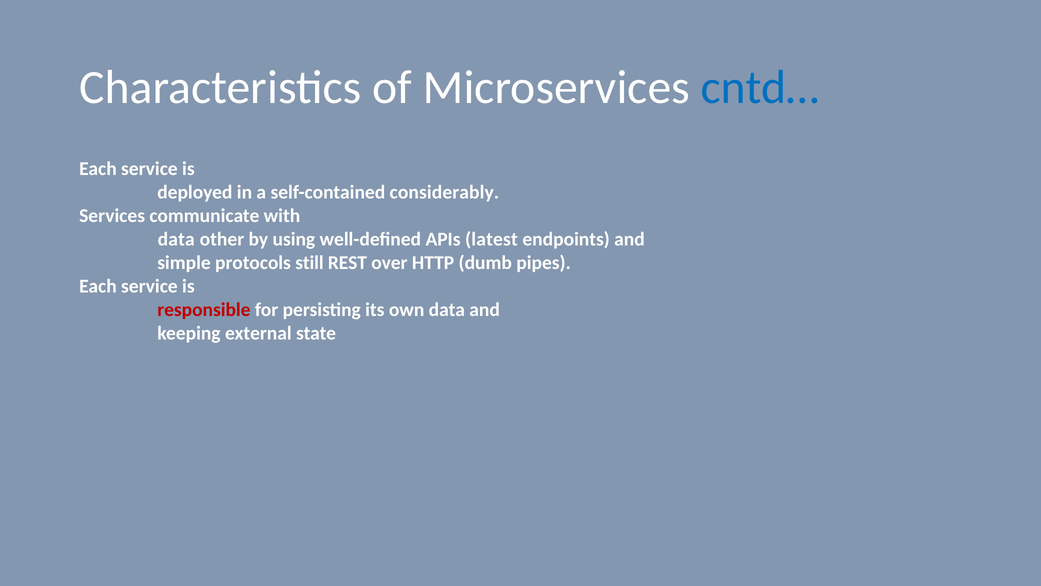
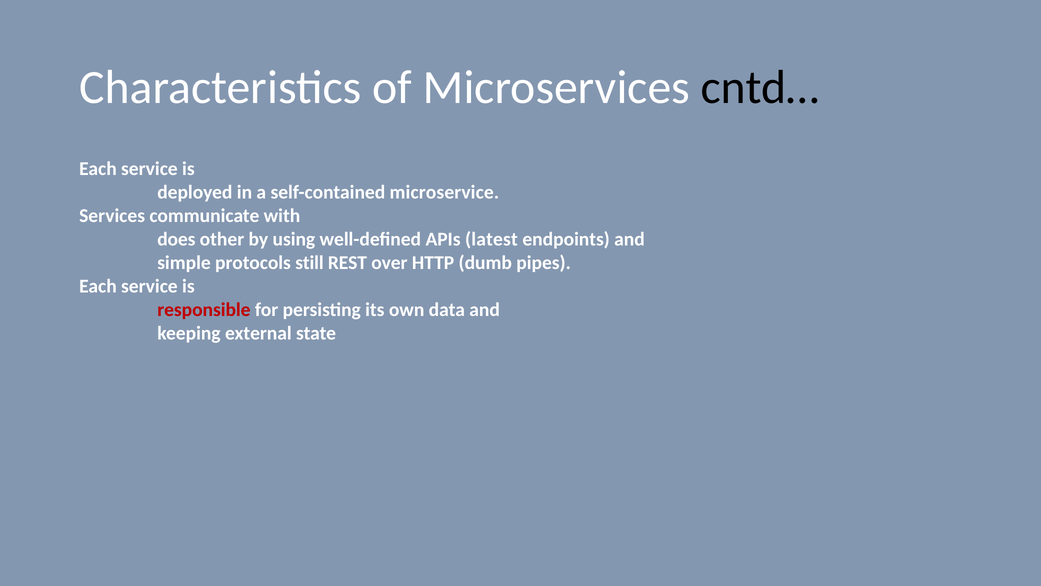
cntd… colour: blue -> black
considerably: considerably -> microservice
data at (176, 239): data -> does
